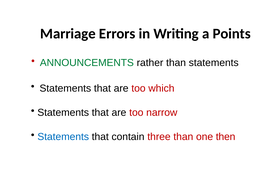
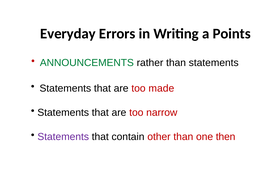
Marriage: Marriage -> Everyday
which: which -> made
Statements at (63, 137) colour: blue -> purple
three: three -> other
